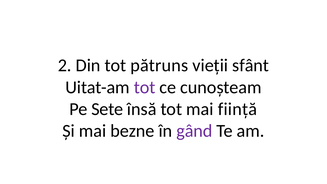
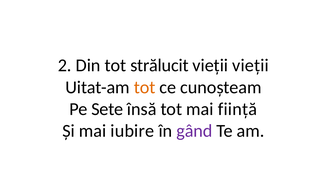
pătruns: pătruns -> strălucit
vieții sfânt: sfânt -> vieții
tot at (145, 87) colour: purple -> orange
bezne: bezne -> iubire
